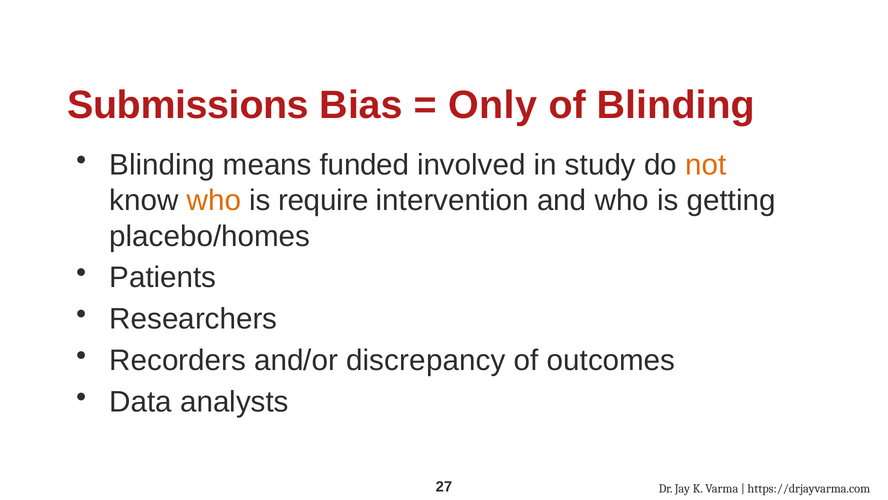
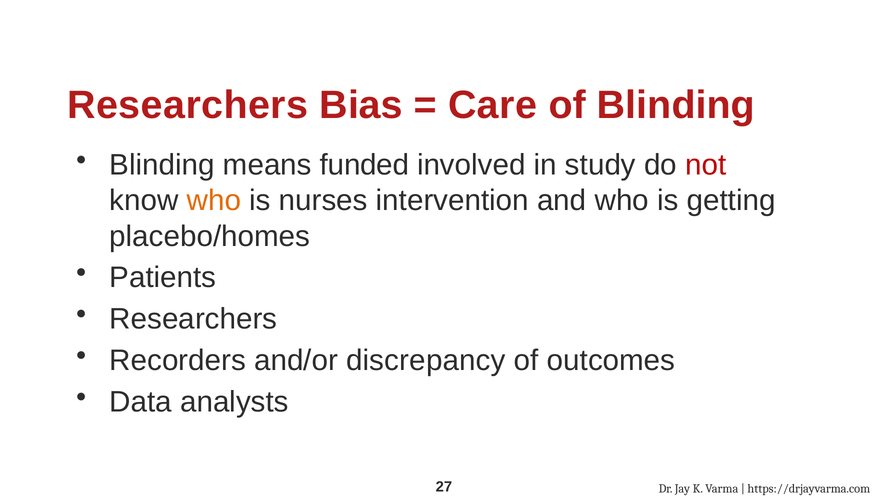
Submissions at (188, 105): Submissions -> Researchers
Only: Only -> Care
not colour: orange -> red
require: require -> nurses
